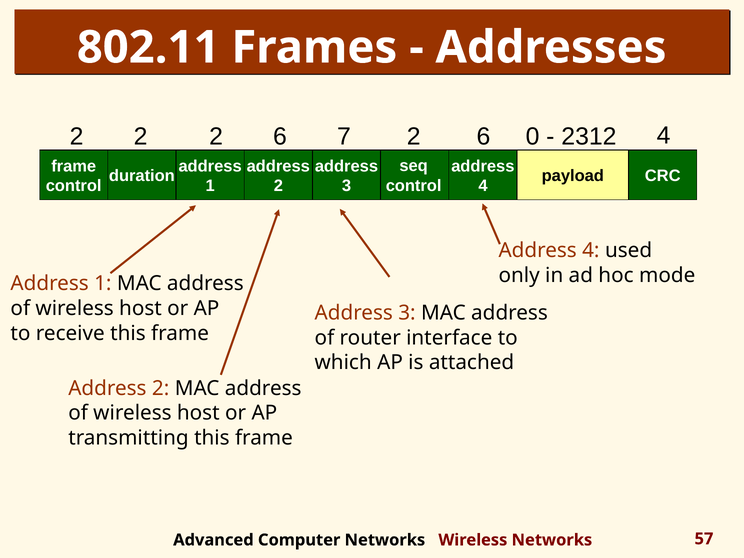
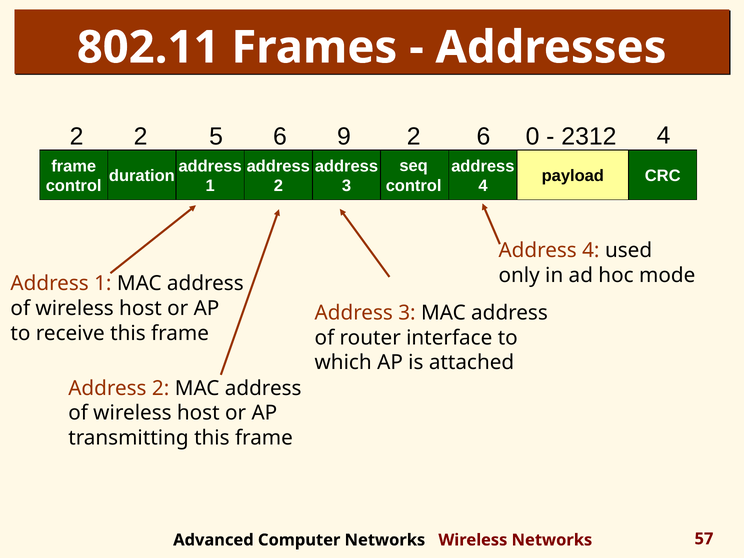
2 2 2: 2 -> 5
7: 7 -> 9
